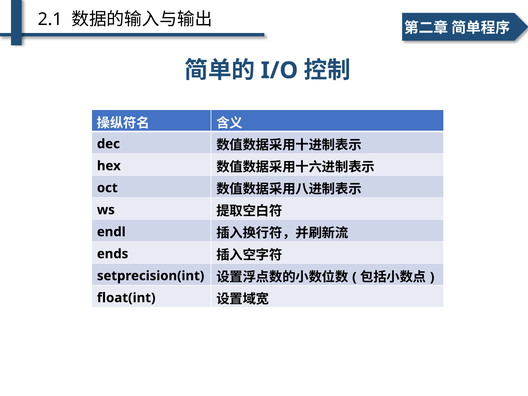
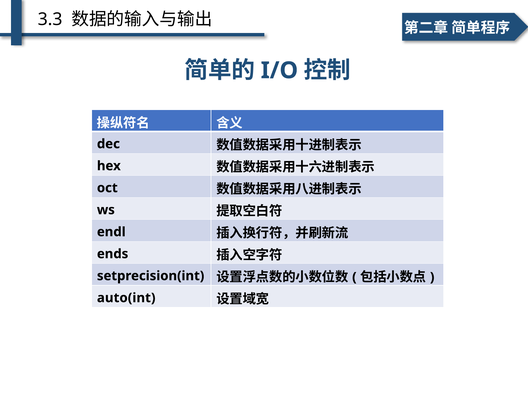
2.1: 2.1 -> 3.3
float(int: float(int -> auto(int
